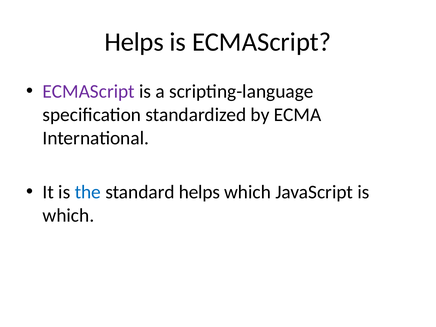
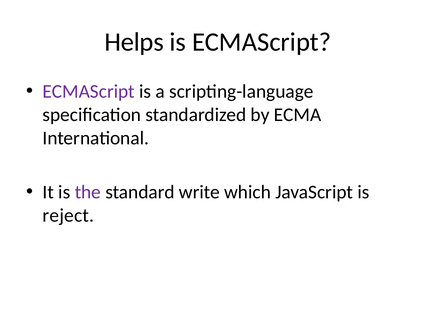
the colour: blue -> purple
standard helps: helps -> write
which at (68, 216): which -> reject
